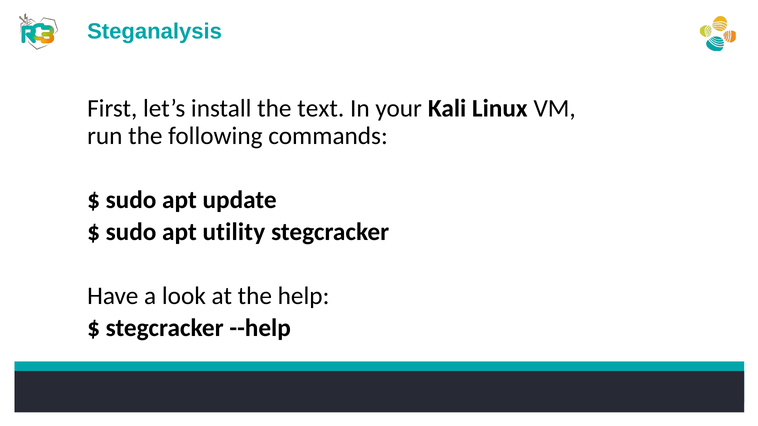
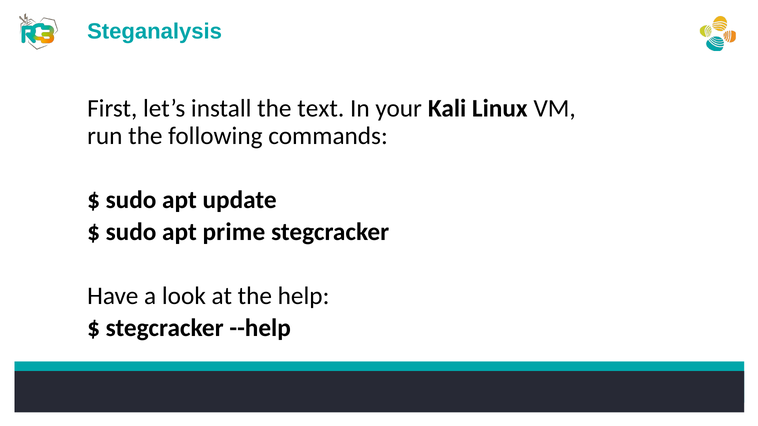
utility: utility -> prime
